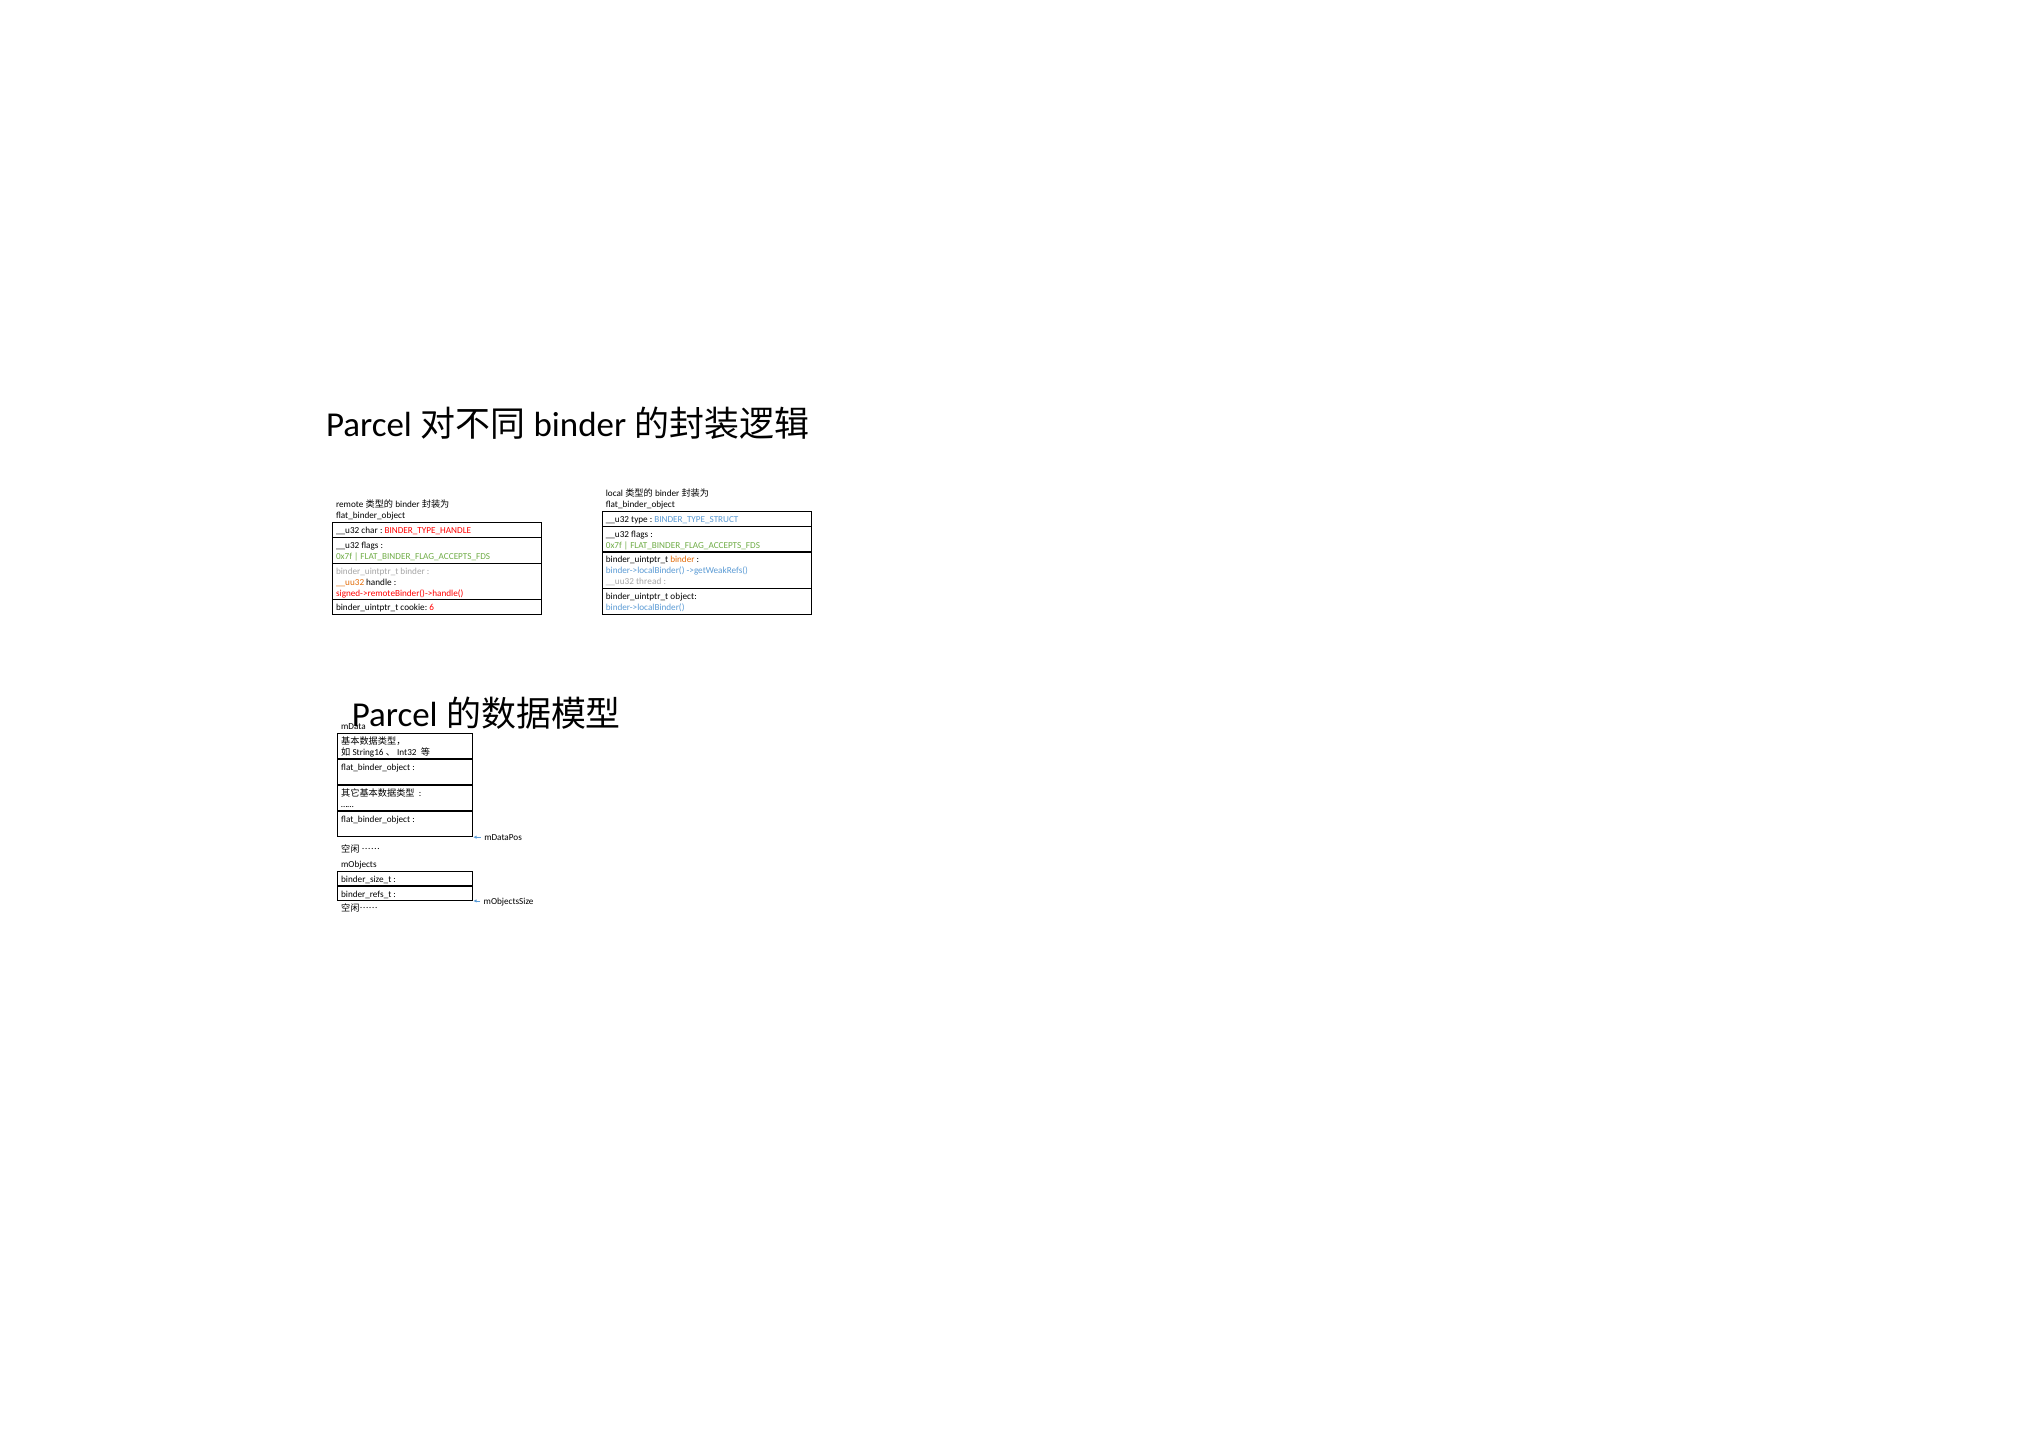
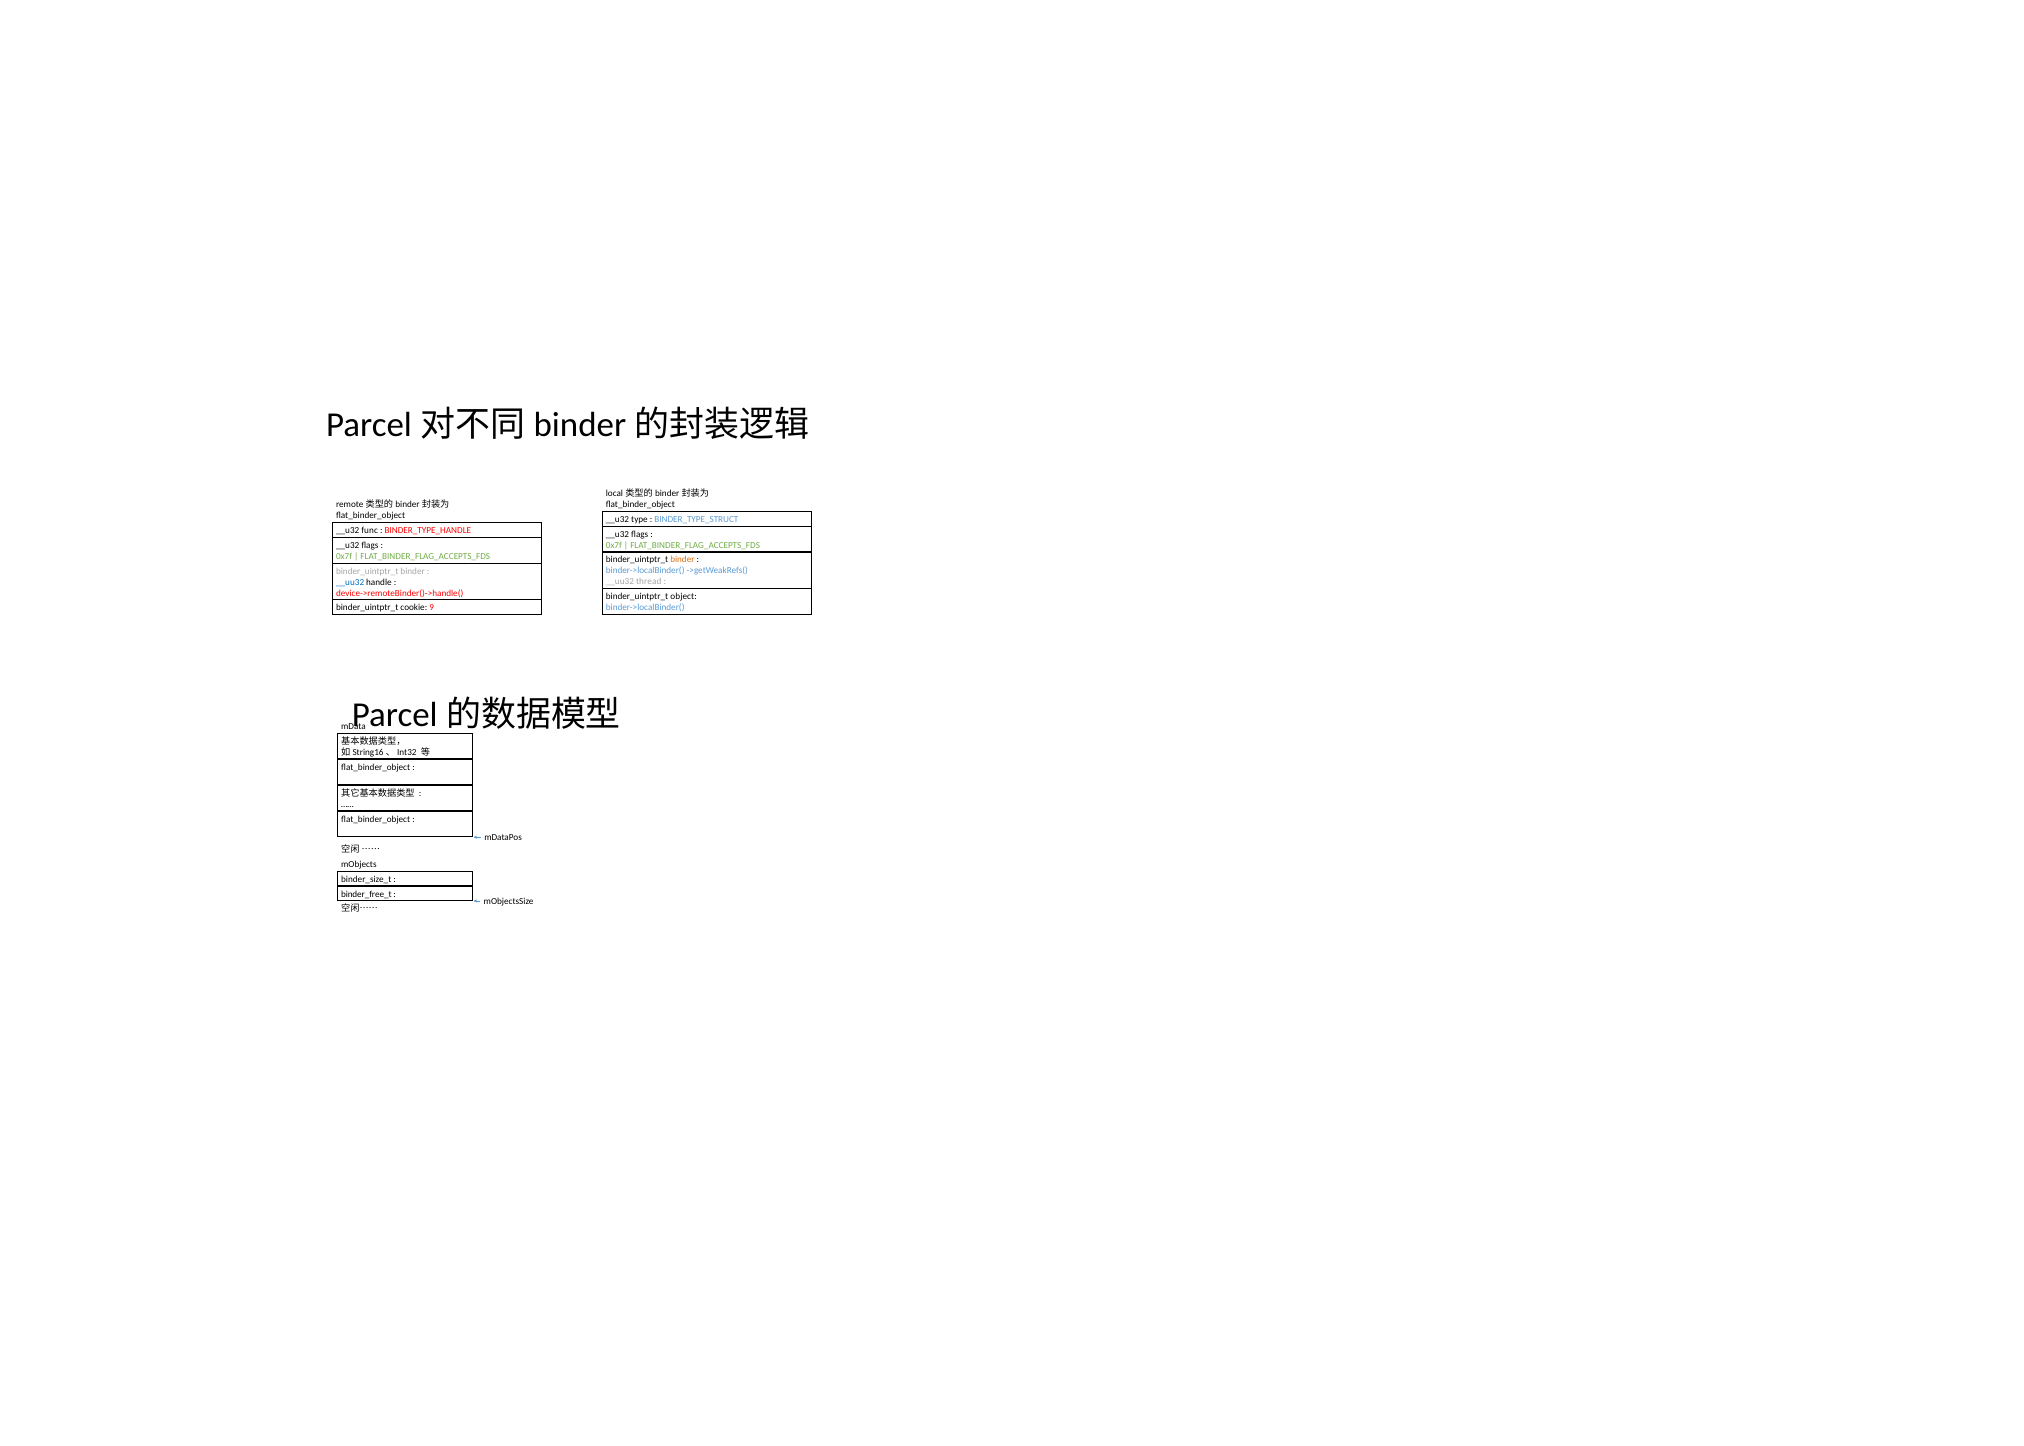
char: char -> func
__uu32 at (350, 582) colour: orange -> blue
signed->remoteBinder()->handle(: signed->remoteBinder()->handle( -> device->remoteBinder()->handle(
6: 6 -> 9
binder_refs_t: binder_refs_t -> binder_free_t
